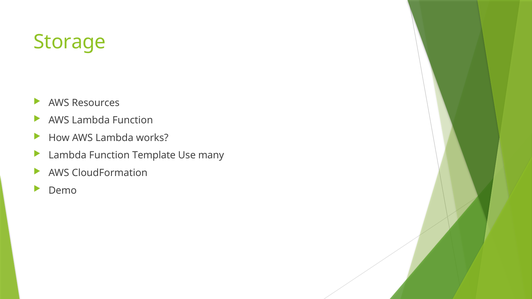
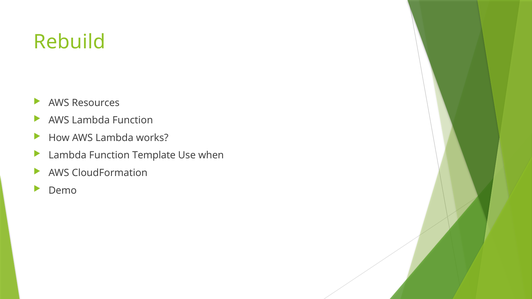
Storage: Storage -> Rebuild
many: many -> when
